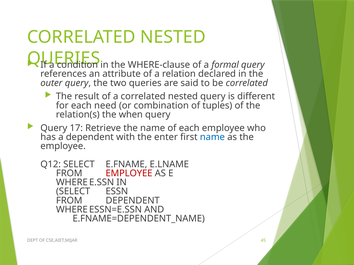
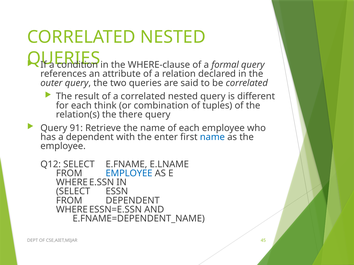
need: need -> think
when: when -> there
17: 17 -> 91
EMPLOYEE at (129, 174) colour: red -> blue
